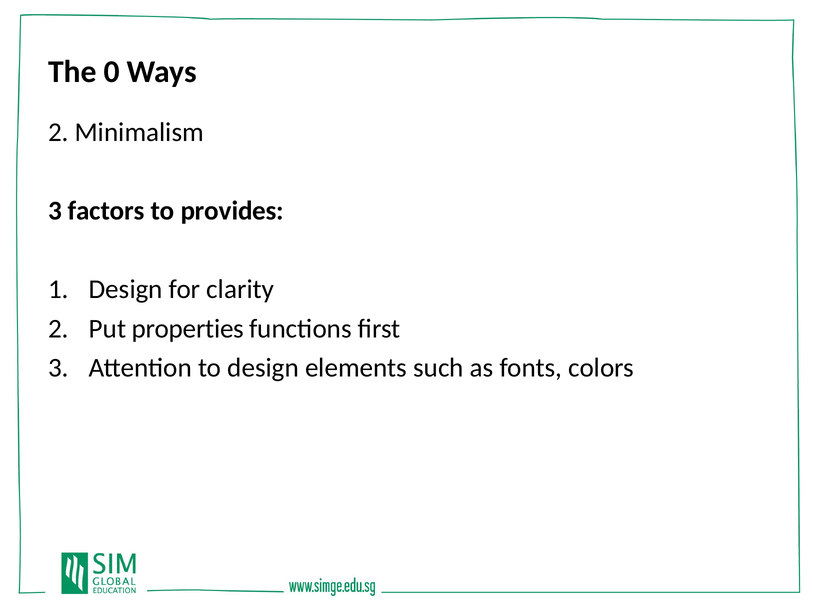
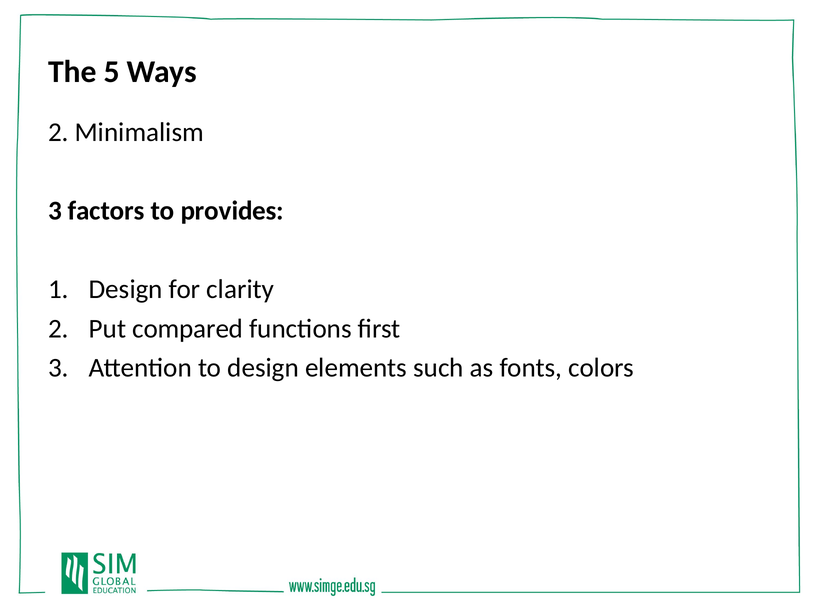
0: 0 -> 5
properties: properties -> compared
